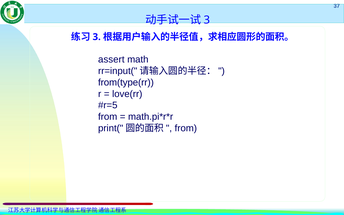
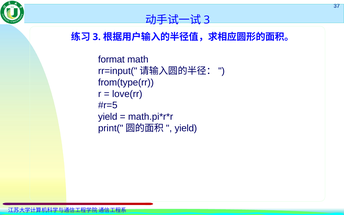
assert: assert -> format
from at (108, 117): from -> yield
from at (186, 128): from -> yield
